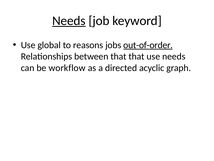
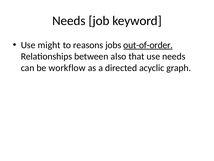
Needs at (69, 21) underline: present -> none
global: global -> might
between that: that -> also
